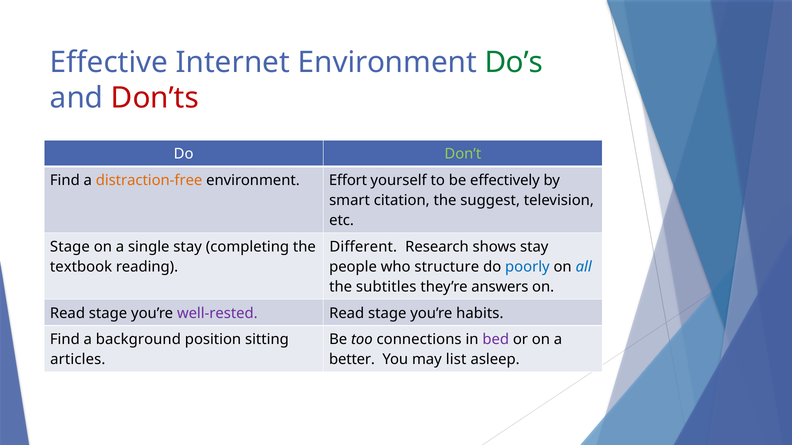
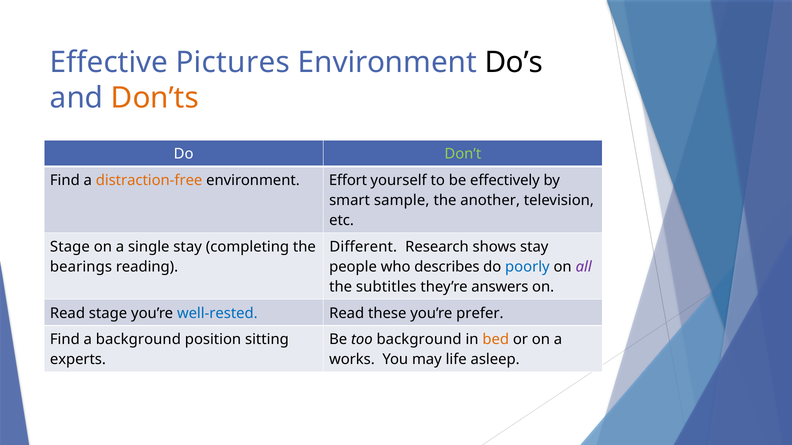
Internet: Internet -> Pictures
Do’s colour: green -> black
Don’ts colour: red -> orange
citation: citation -> sample
suggest: suggest -> another
textbook: textbook -> bearings
structure: structure -> describes
all colour: blue -> purple
well-rested colour: purple -> blue
stage at (387, 314): stage -> these
habits: habits -> prefer
too connections: connections -> background
bed colour: purple -> orange
articles: articles -> experts
better: better -> works
list: list -> life
